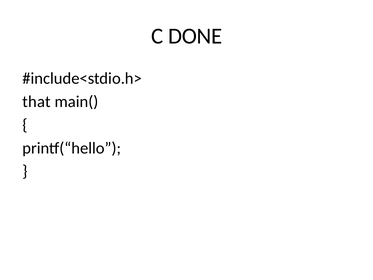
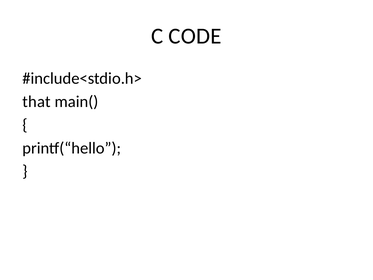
DONE: DONE -> CODE
